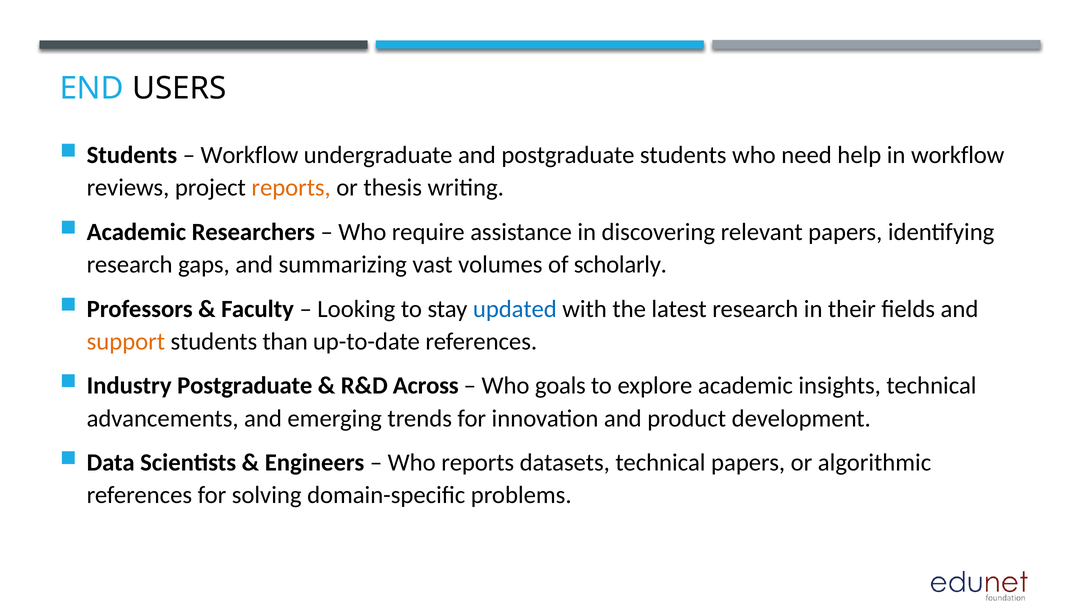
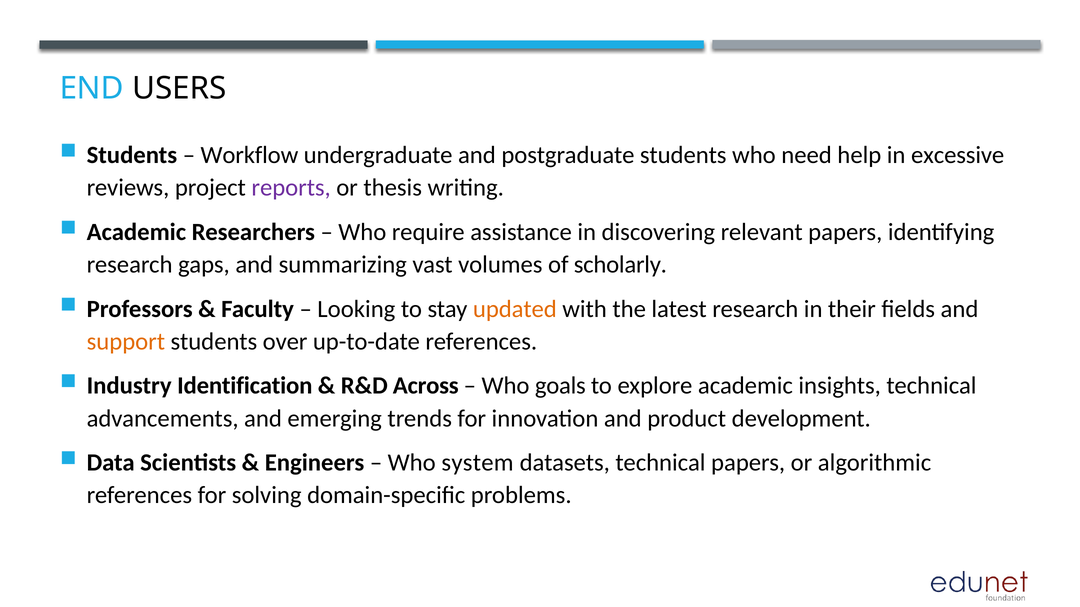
in workflow: workflow -> excessive
reports at (291, 188) colour: orange -> purple
updated colour: blue -> orange
than: than -> over
Industry Postgraduate: Postgraduate -> Identification
Who reports: reports -> system
